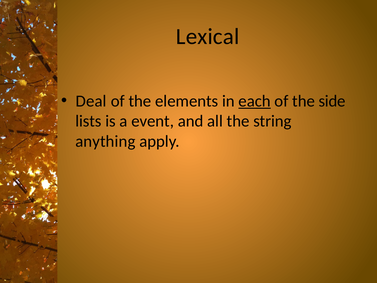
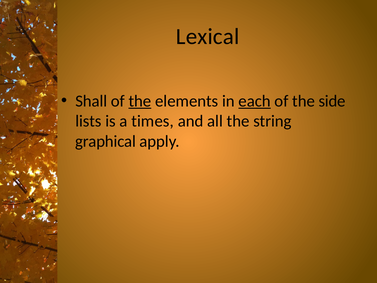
Deal: Deal -> Shall
the at (140, 101) underline: none -> present
event: event -> times
anything: anything -> graphical
